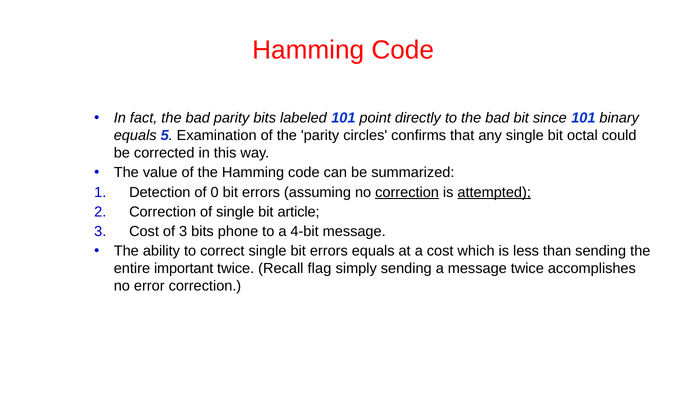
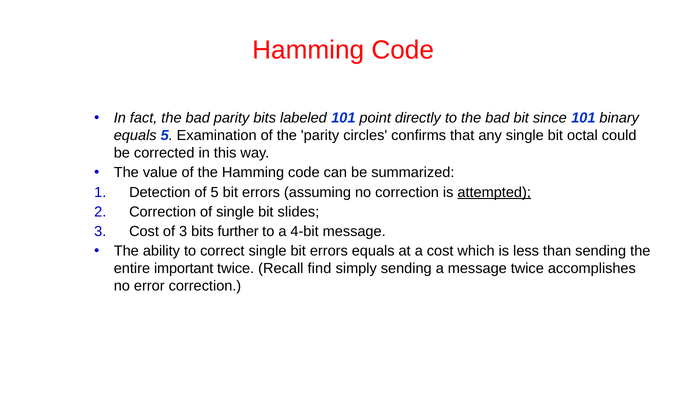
of 0: 0 -> 5
correction at (407, 192) underline: present -> none
article: article -> slides
phone: phone -> further
flag: flag -> find
